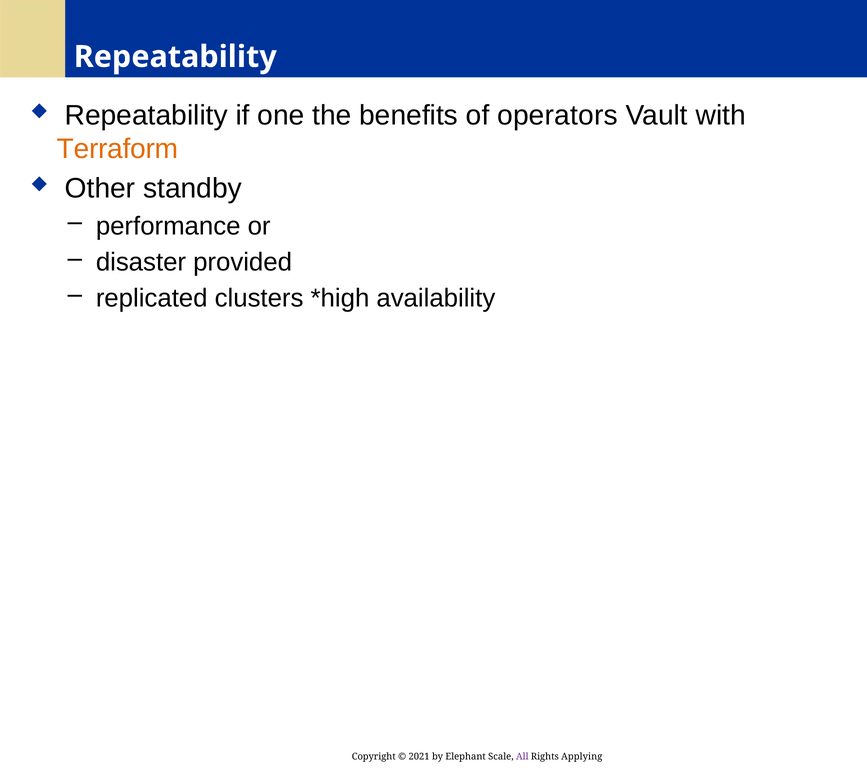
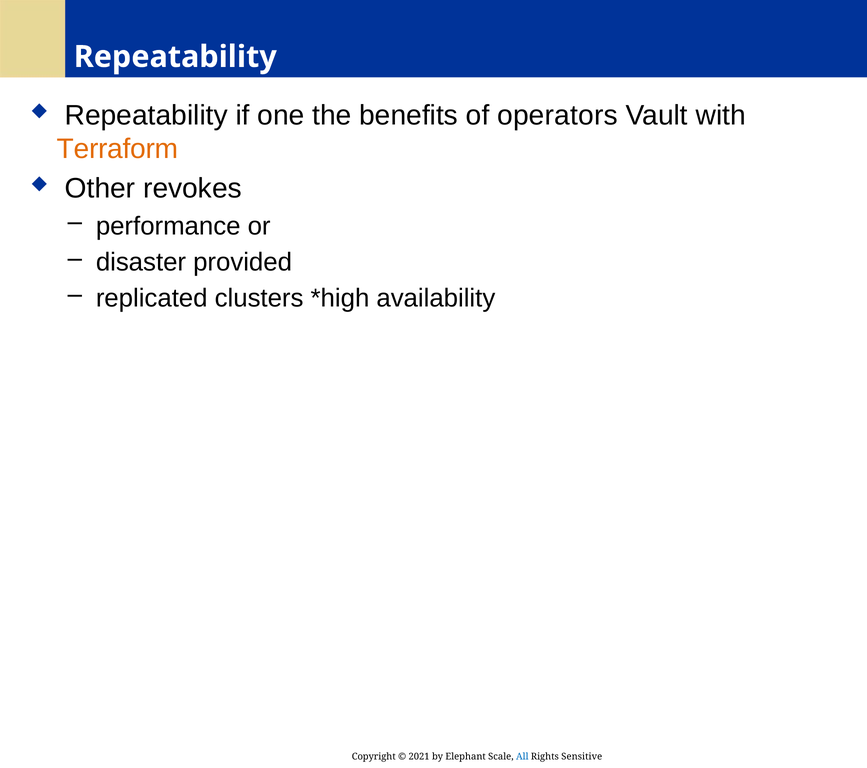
standby: standby -> revokes
All colour: purple -> blue
Applying: Applying -> Sensitive
